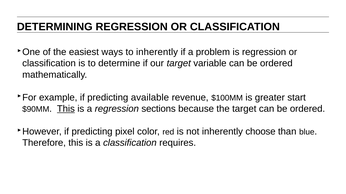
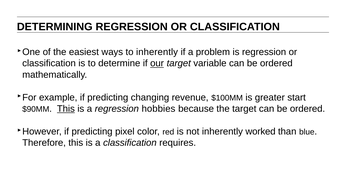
our underline: none -> present
available: available -> changing
sections: sections -> hobbies
choose: choose -> worked
